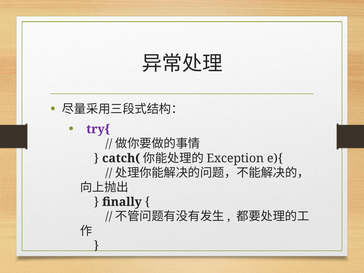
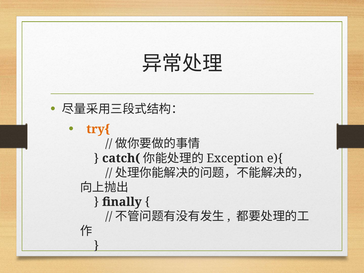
try{ colour: purple -> orange
